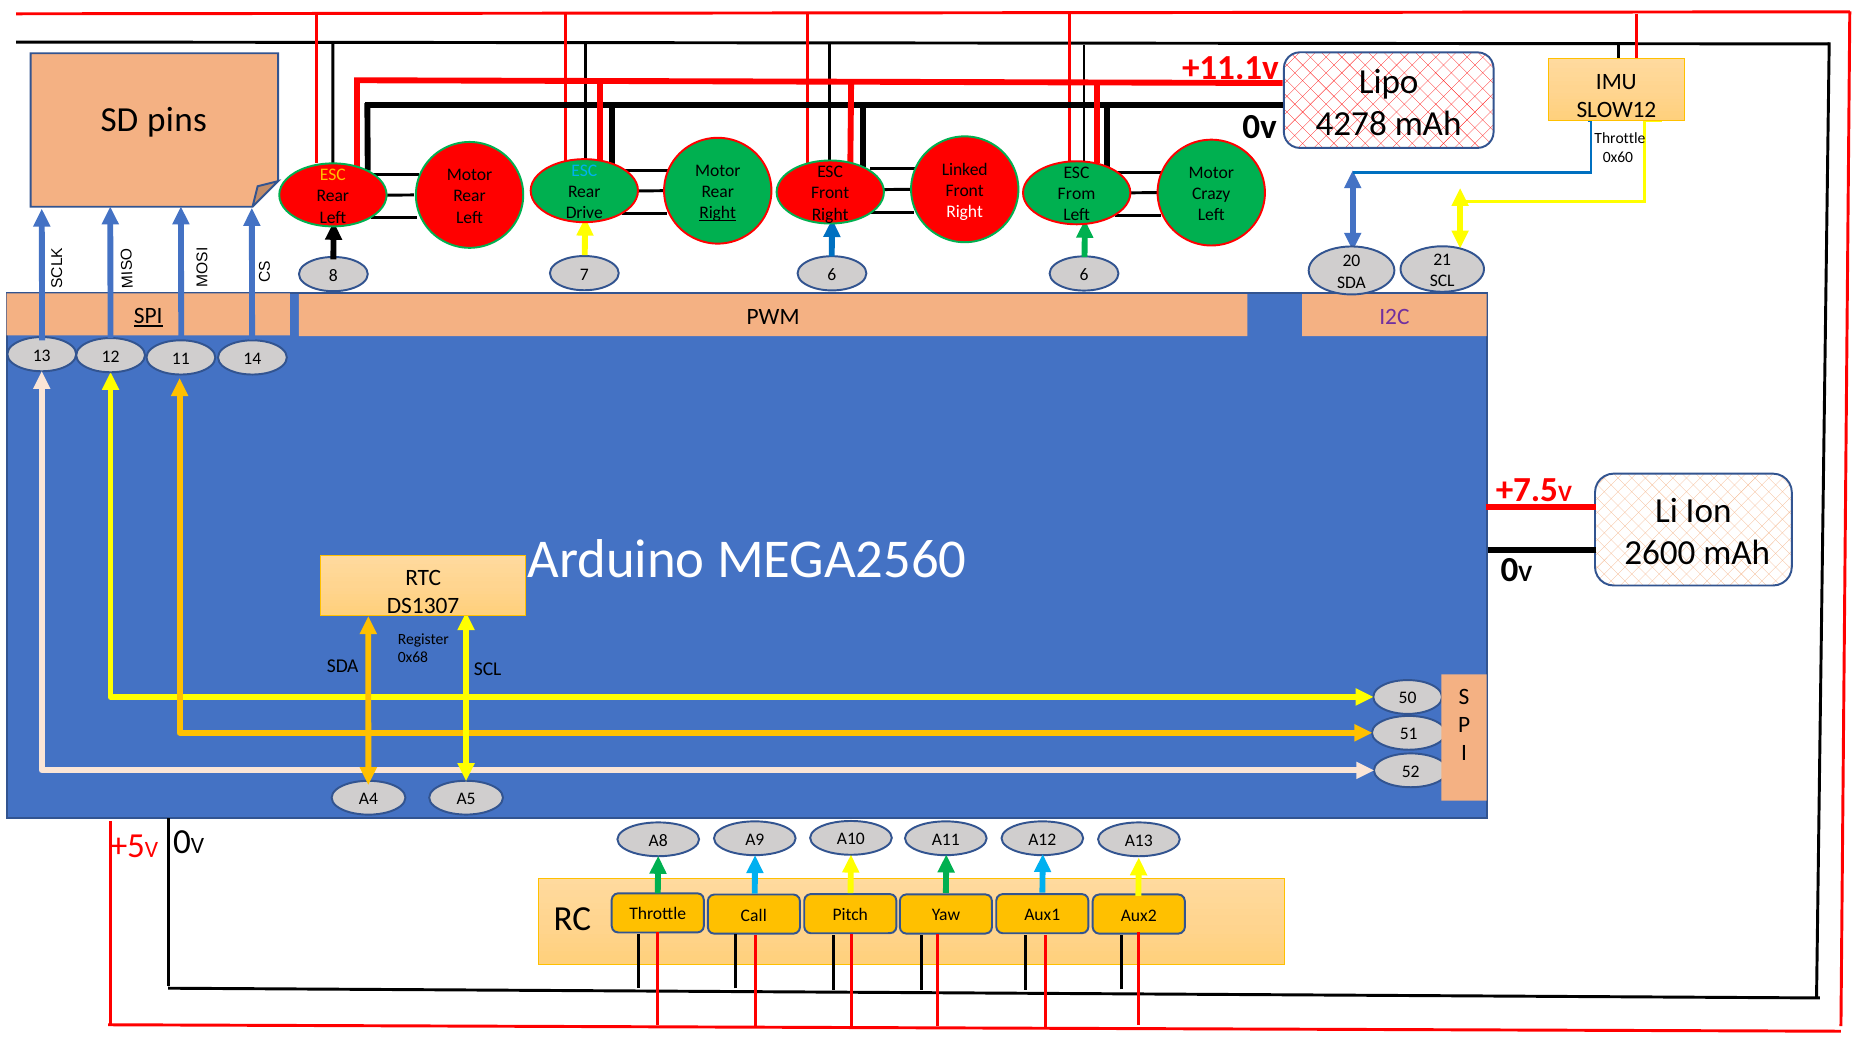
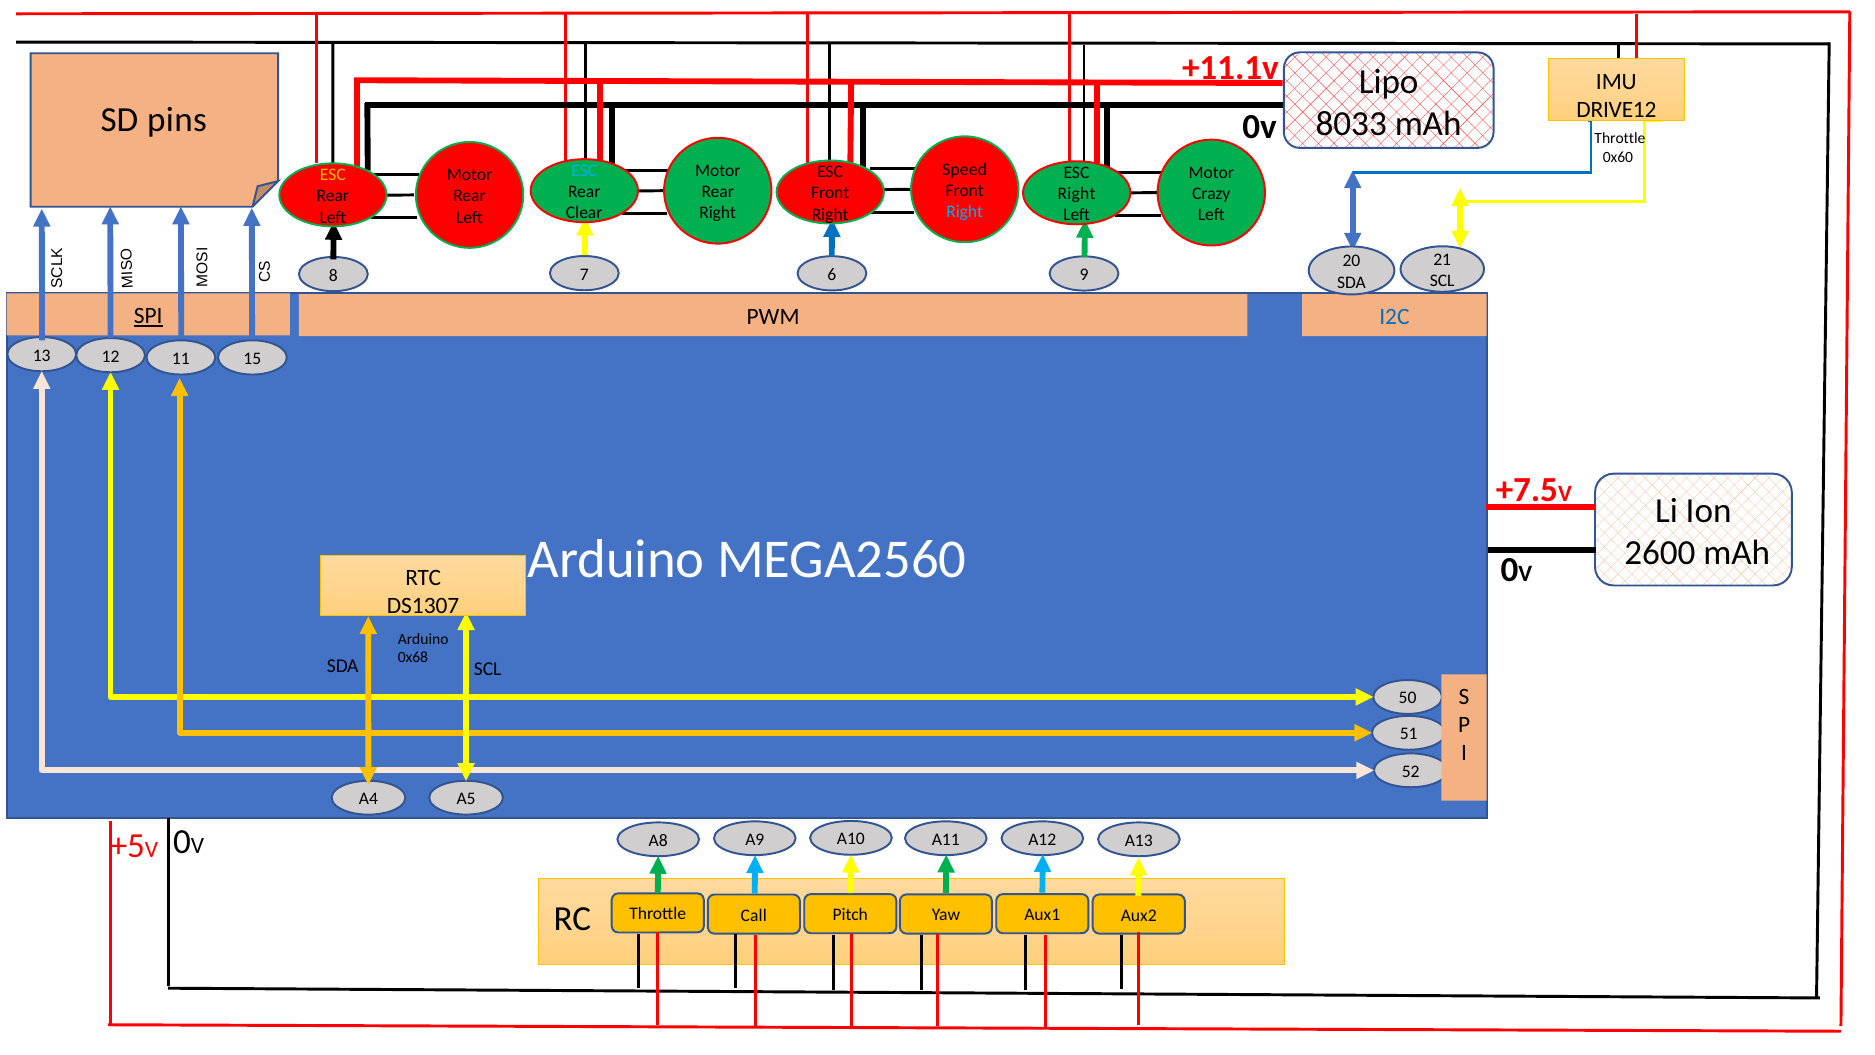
SLOW12: SLOW12 -> DRIVE12
4278: 4278 -> 8033
Linked: Linked -> Speed
From at (1077, 194): From -> Right
Right at (965, 212) colour: white -> light blue
Drive: Drive -> Clear
Right at (718, 213) underline: present -> none
6 6: 6 -> 9
I2C colour: purple -> blue
14: 14 -> 15
Register at (423, 639): Register -> Arduino
